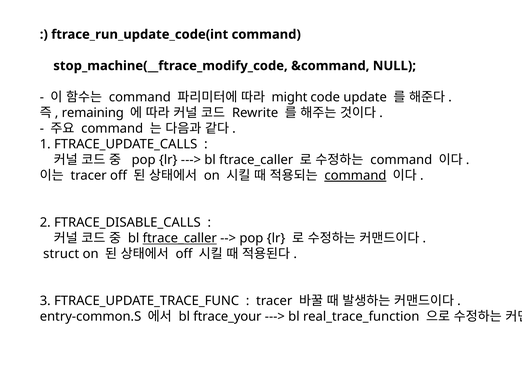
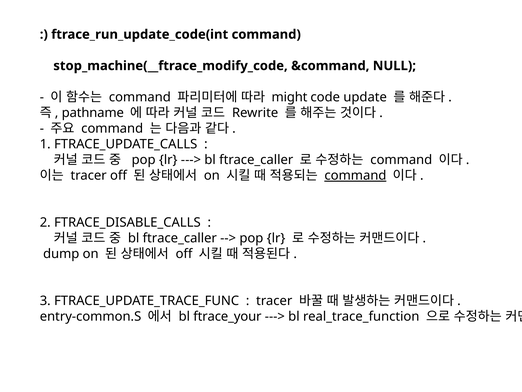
remaining: remaining -> pathname
ftrace_caller at (180, 238) underline: present -> none
struct: struct -> dump
